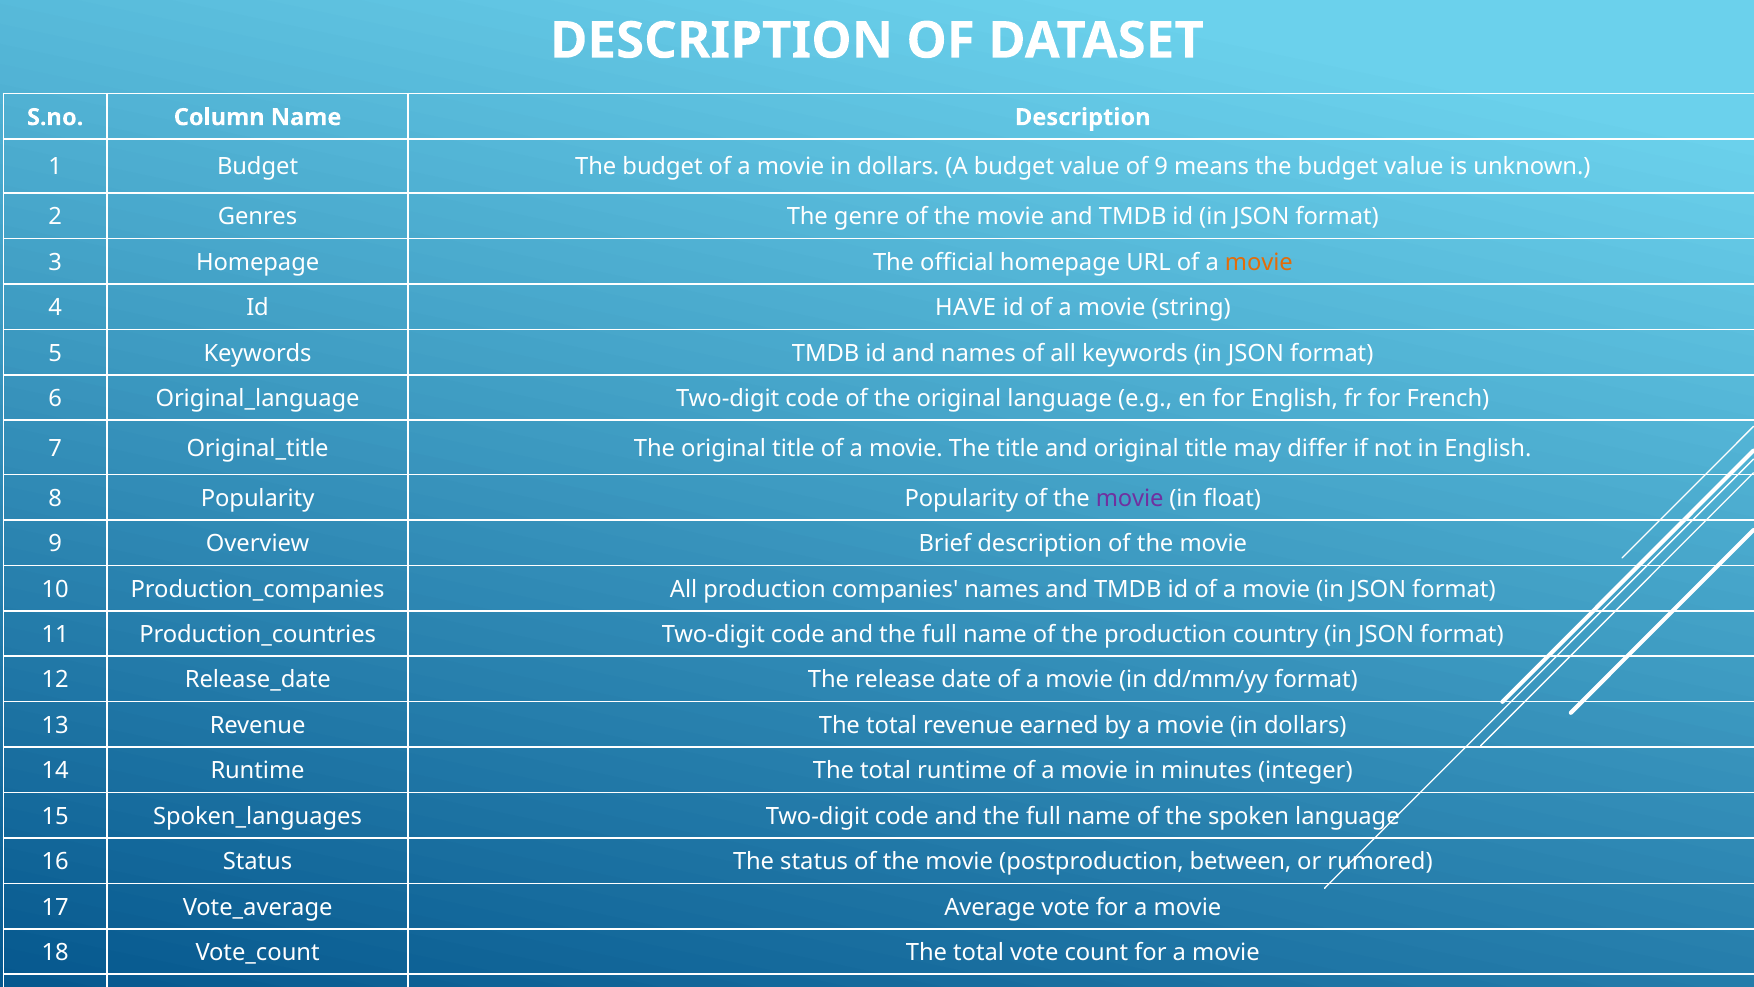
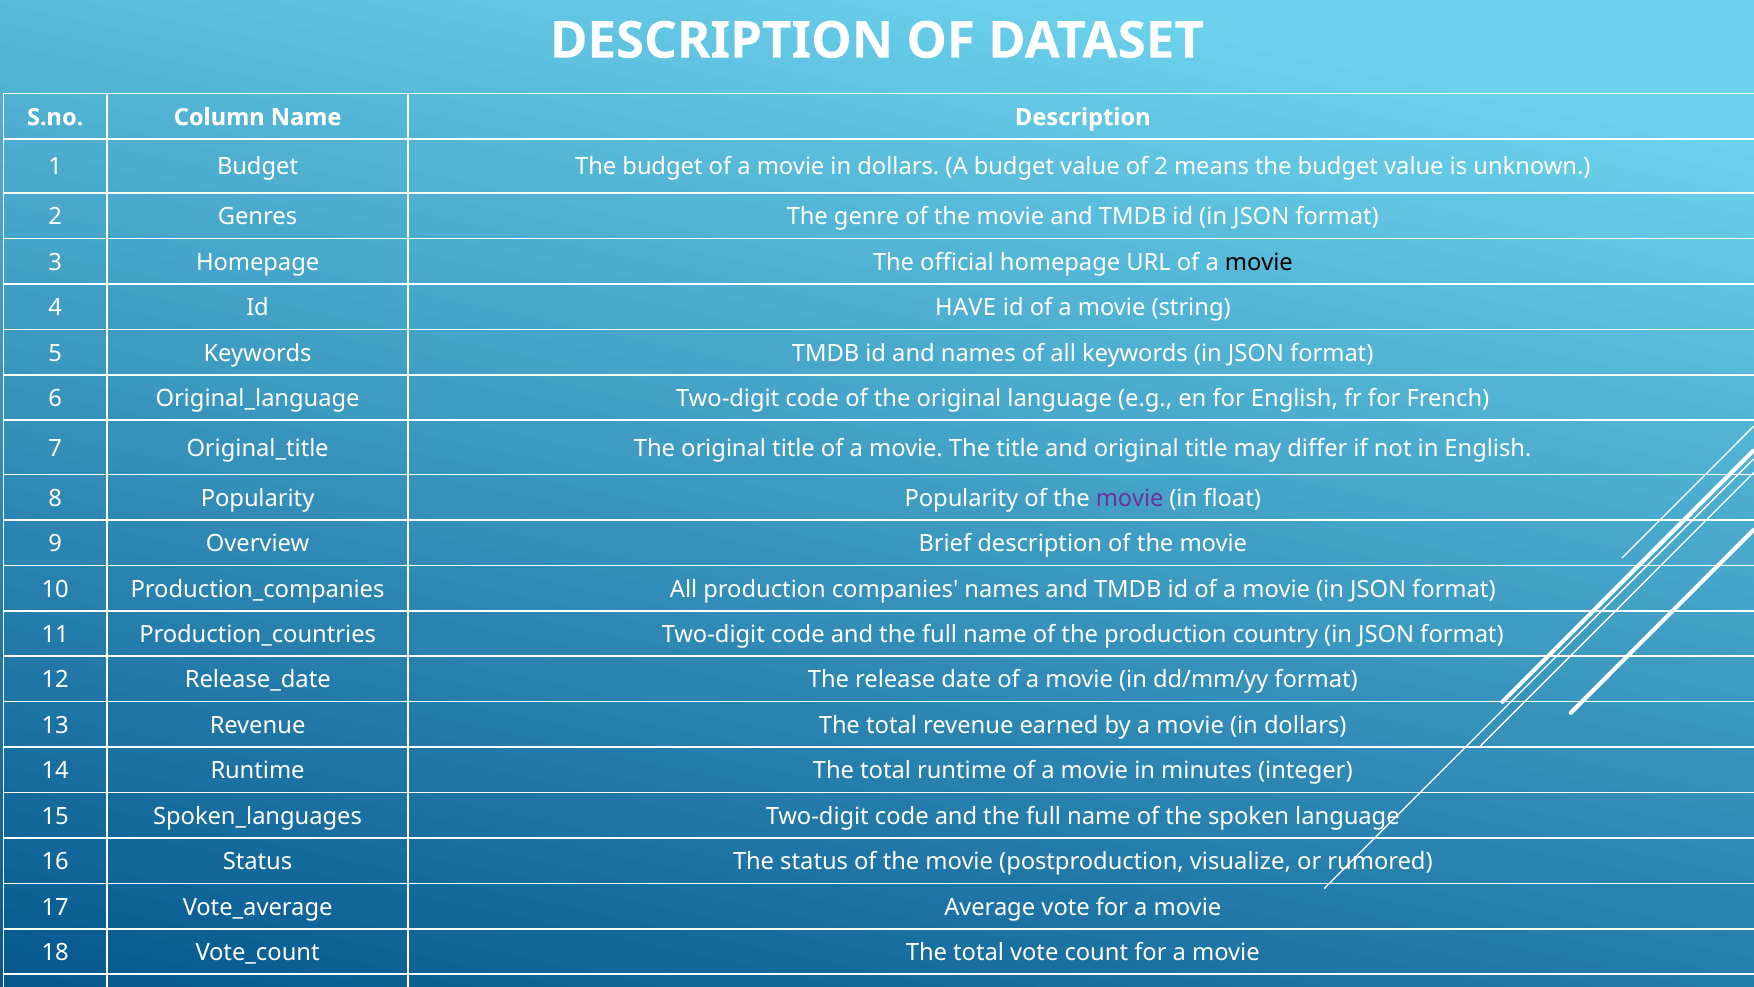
of 9: 9 -> 2
movie at (1259, 262) colour: orange -> black
between: between -> visualize
